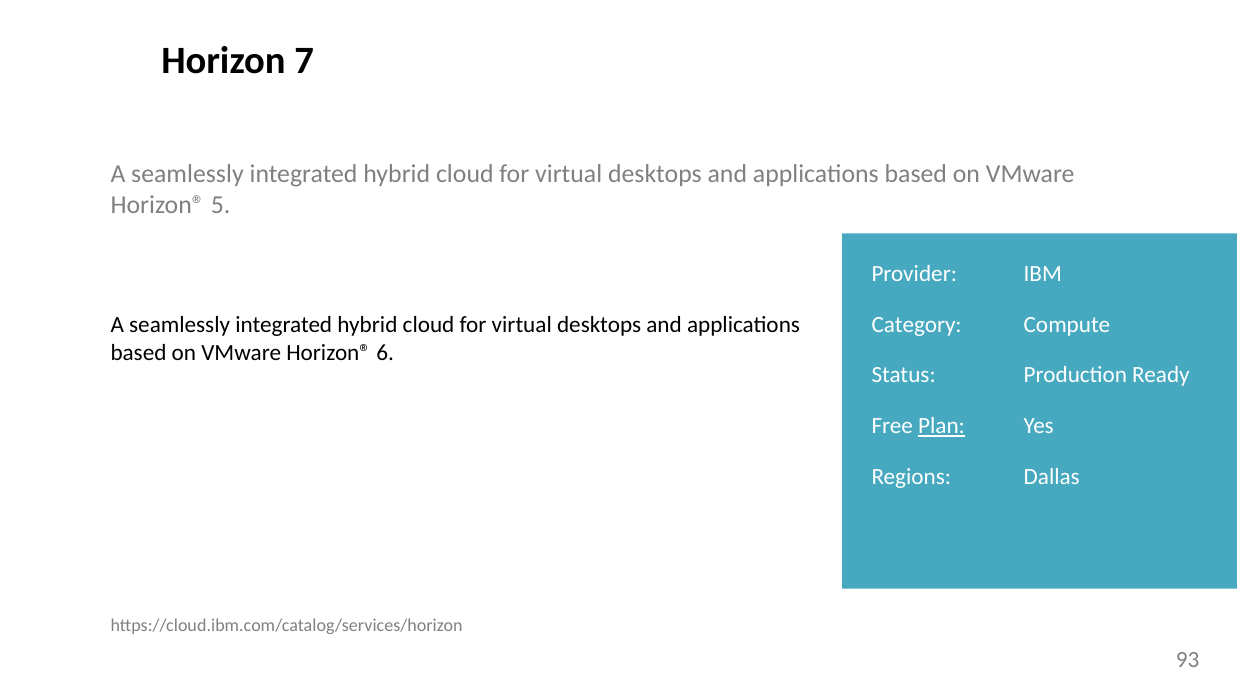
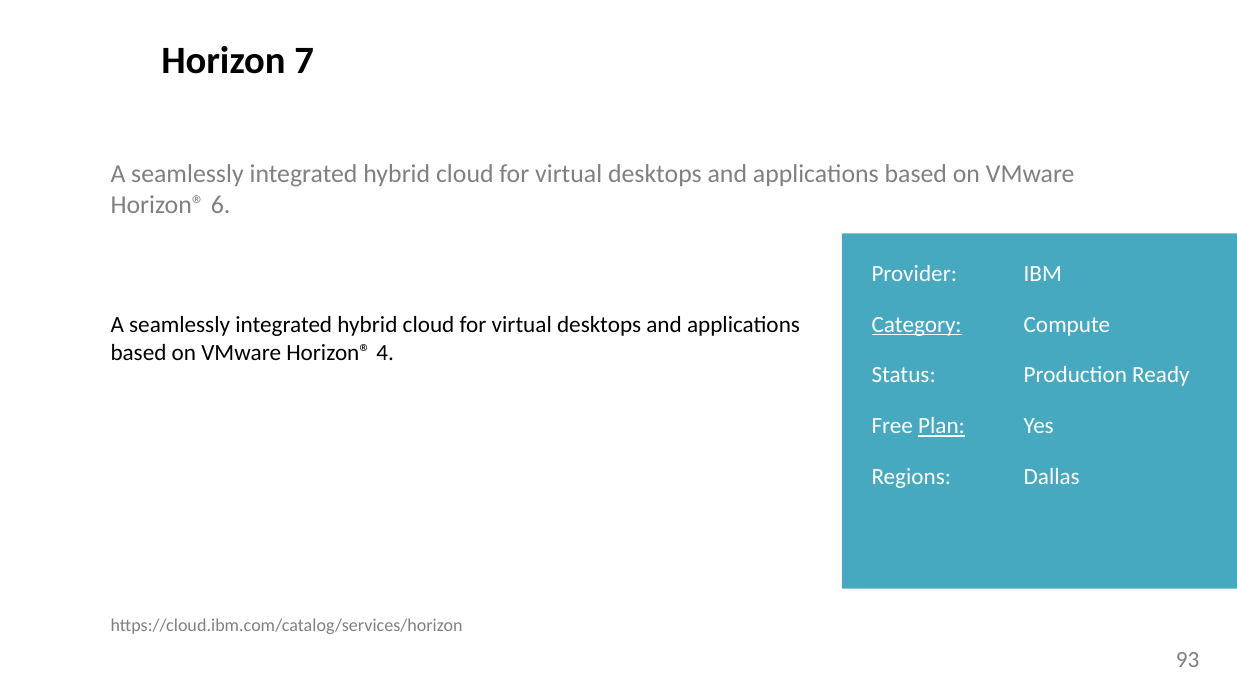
5: 5 -> 6
Category underline: none -> present
6: 6 -> 4
